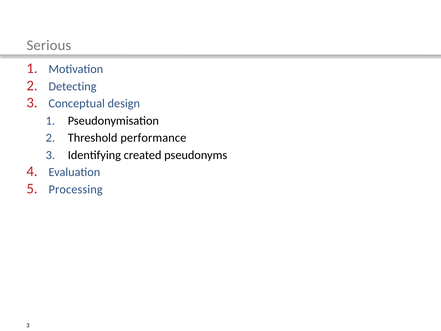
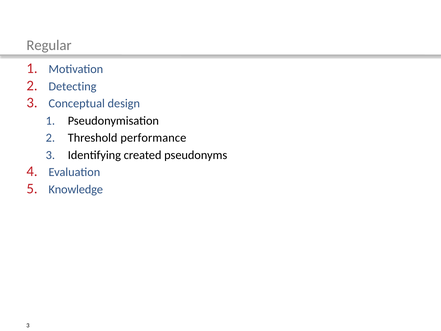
Serious: Serious -> Regular
Processing: Processing -> Knowledge
